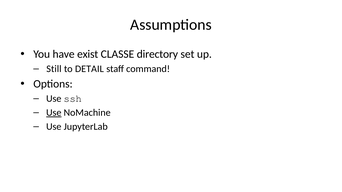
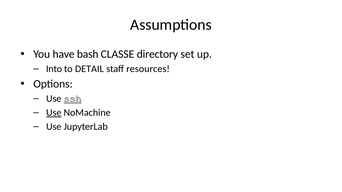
exist: exist -> bash
Still: Still -> Into
command: command -> resources
ssh underline: none -> present
